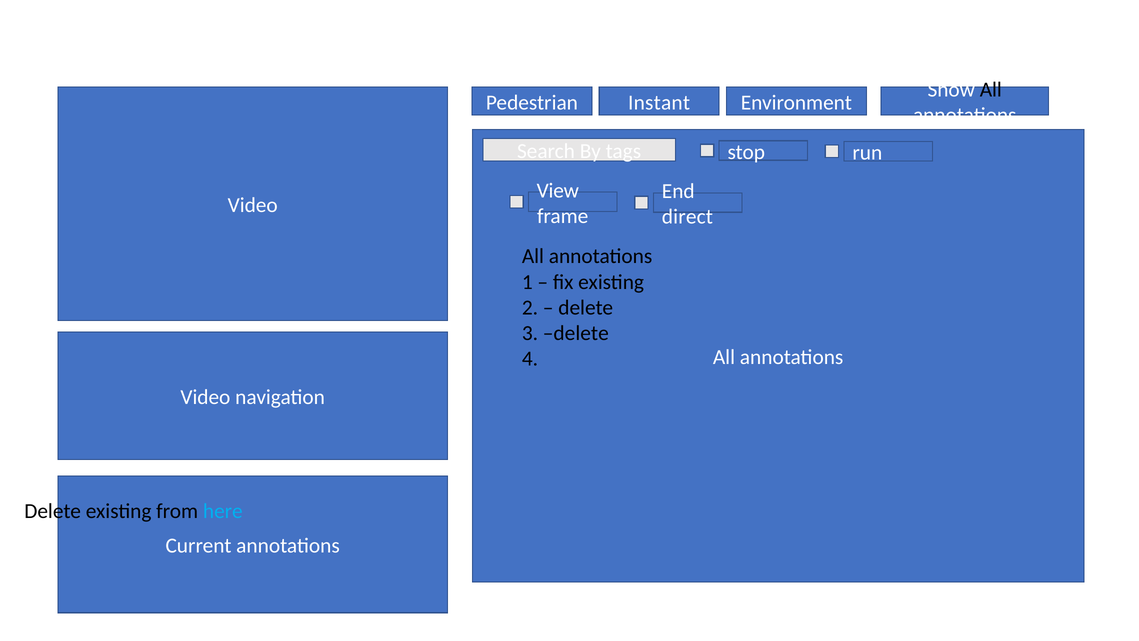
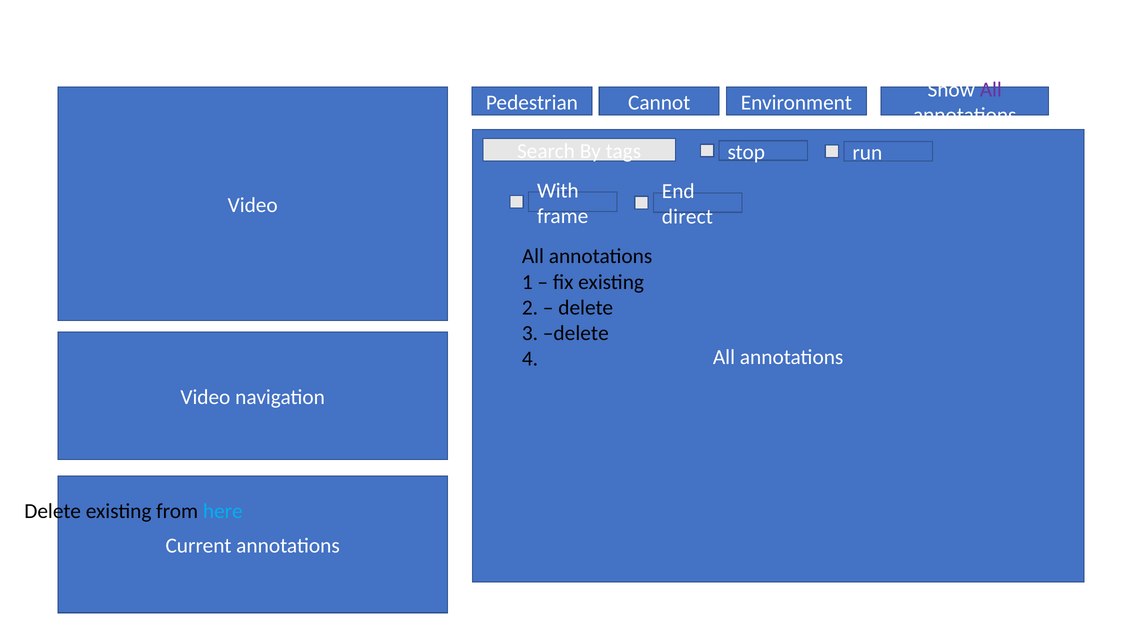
All at (991, 90) colour: black -> purple
Instant: Instant -> Cannot
View: View -> With
